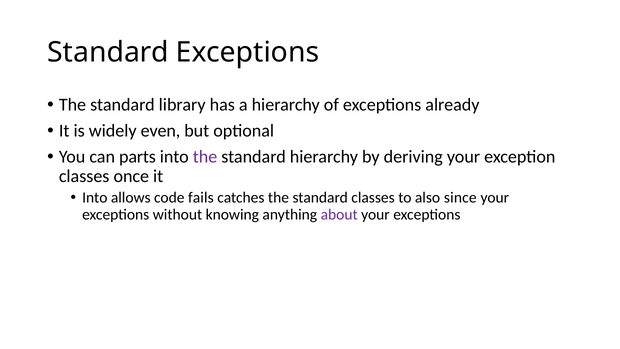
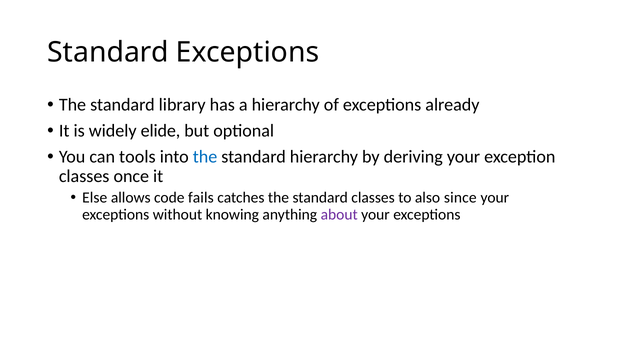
even: even -> elide
parts: parts -> tools
the at (205, 157) colour: purple -> blue
Into at (95, 198): Into -> Else
